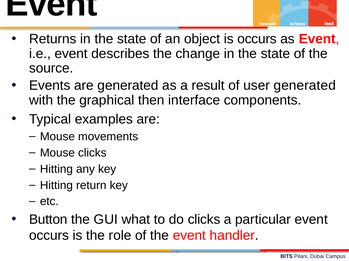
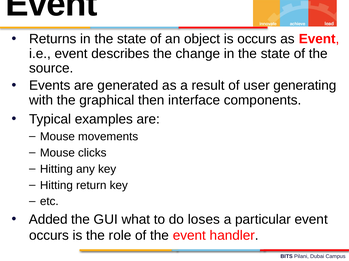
user generated: generated -> generating
Button: Button -> Added
do clicks: clicks -> loses
